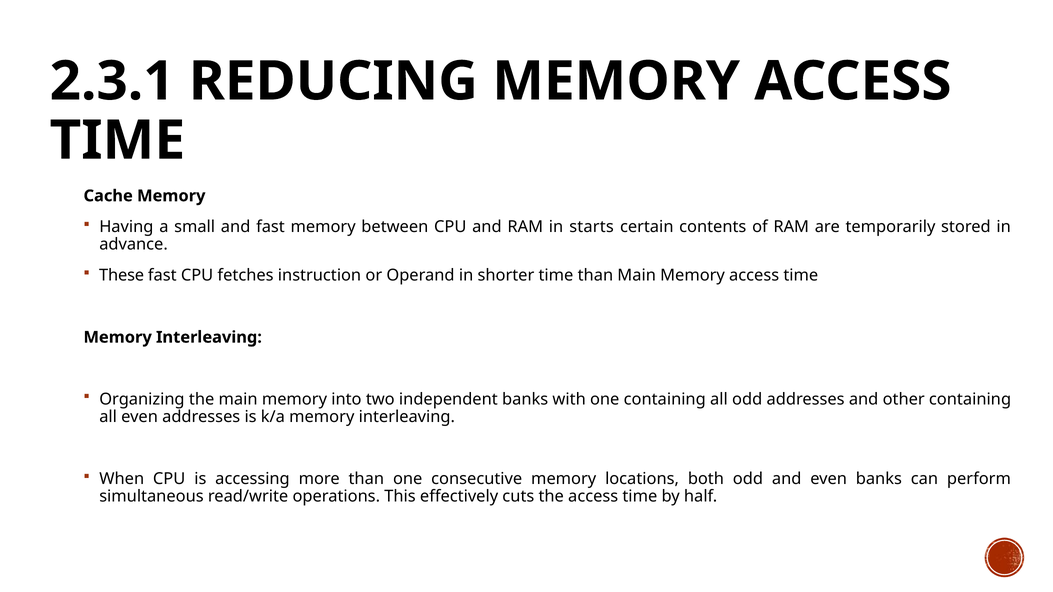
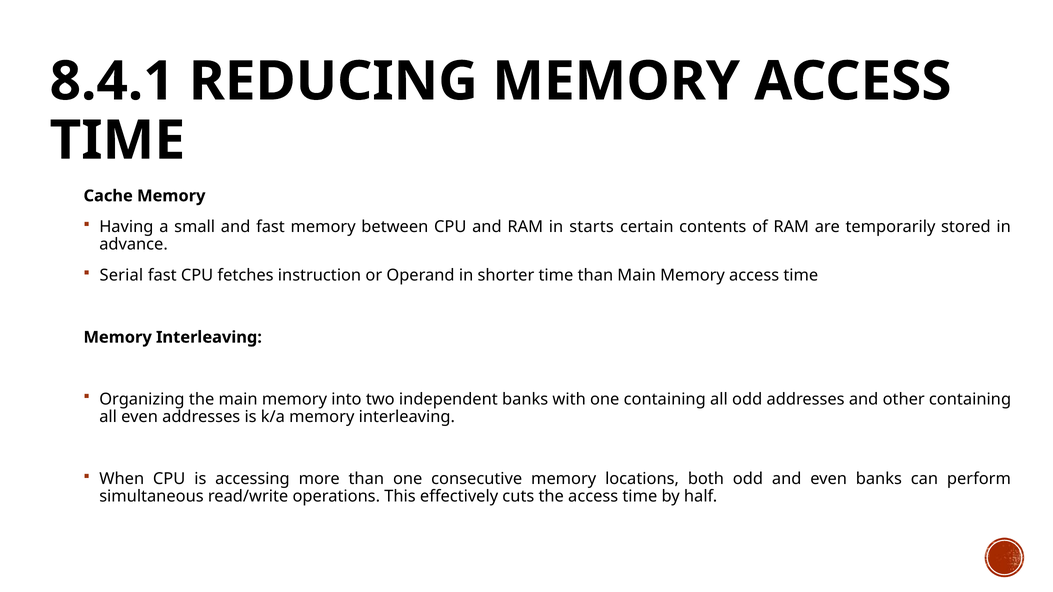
2.3.1: 2.3.1 -> 8.4.1
These: These -> Serial
